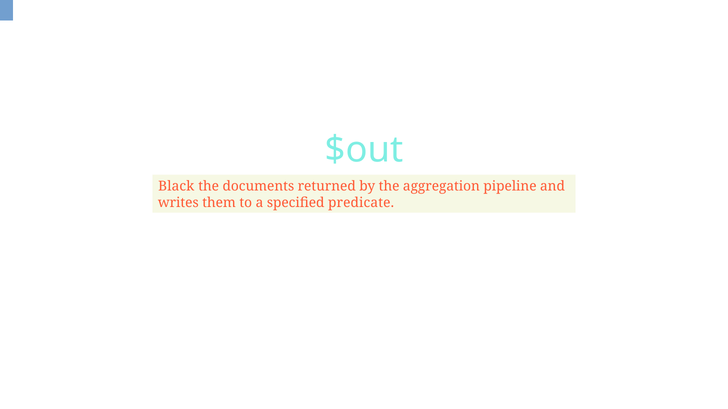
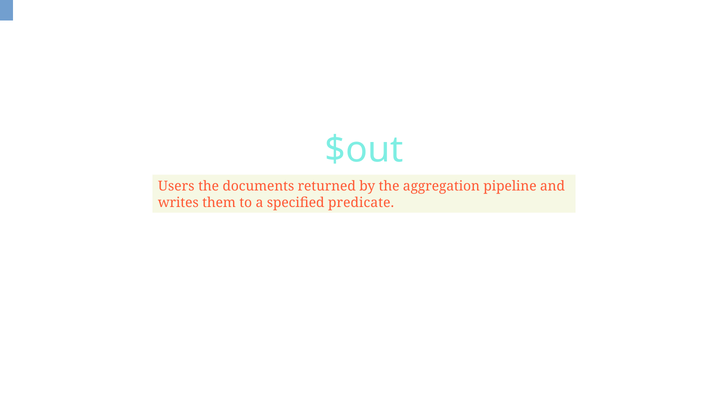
Black: Black -> Users
